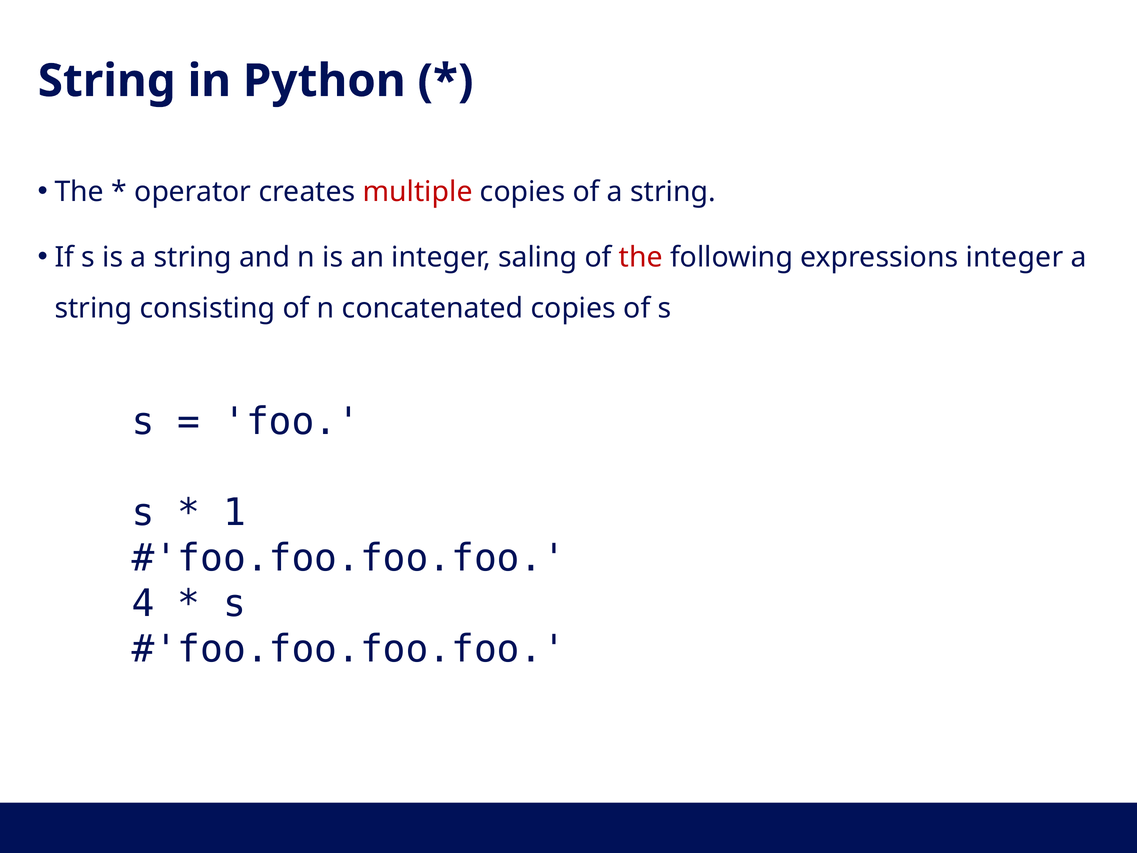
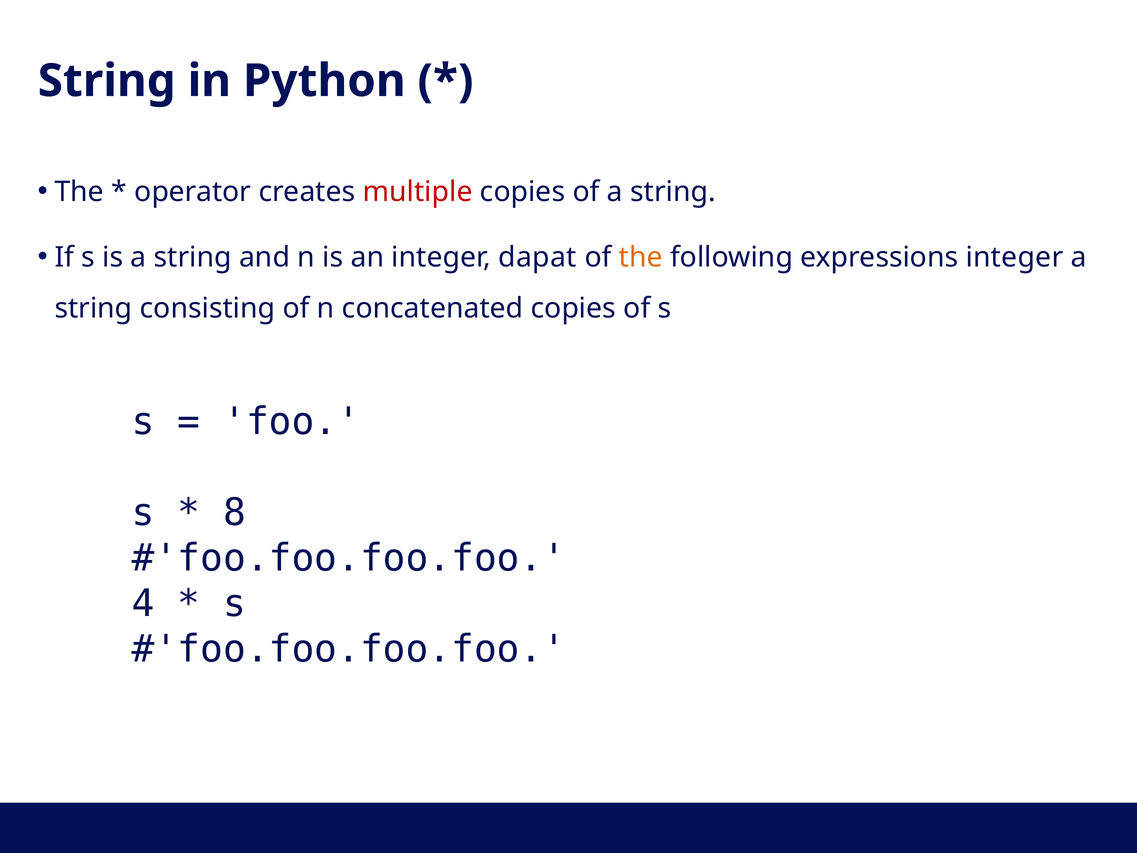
saling: saling -> dapat
the at (641, 257) colour: red -> orange
1: 1 -> 8
